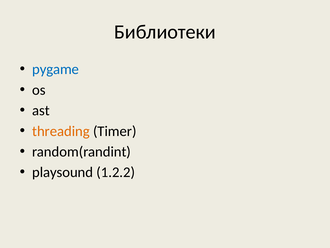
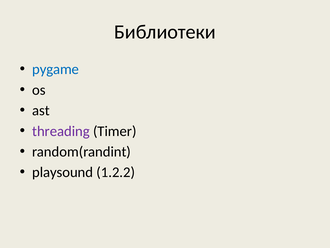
threading colour: orange -> purple
